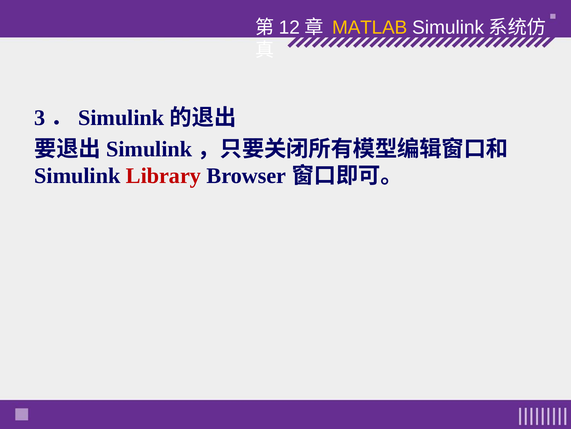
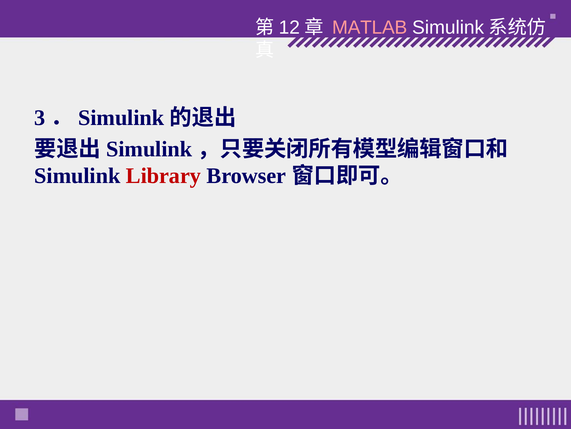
MATLAB colour: yellow -> pink
